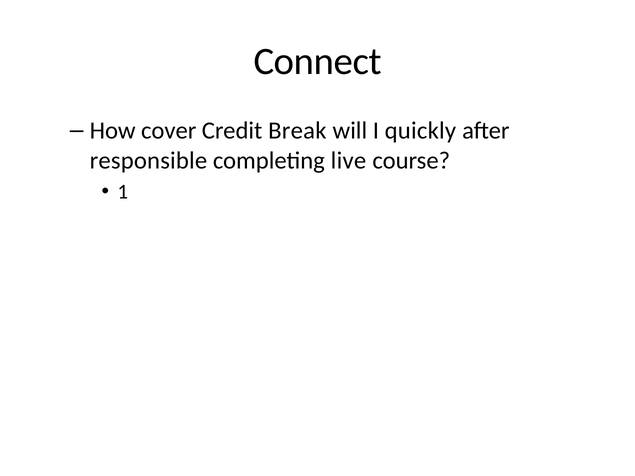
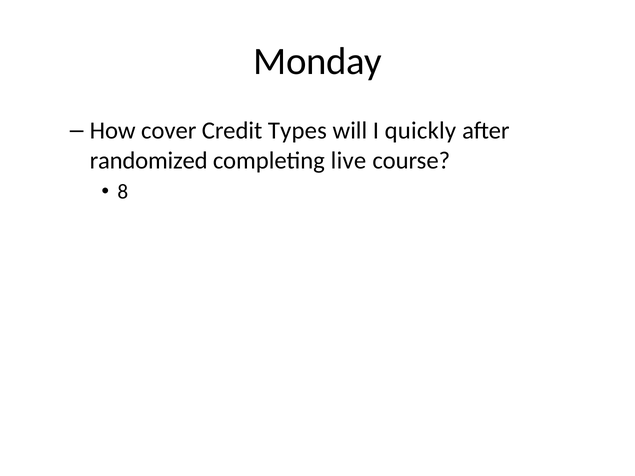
Connect: Connect -> Monday
Break: Break -> Types
responsible: responsible -> randomized
1: 1 -> 8
